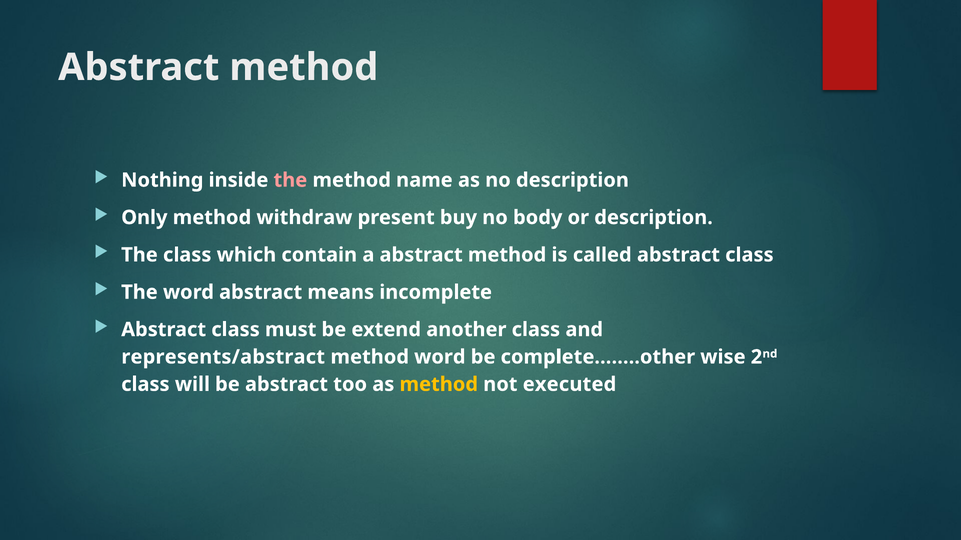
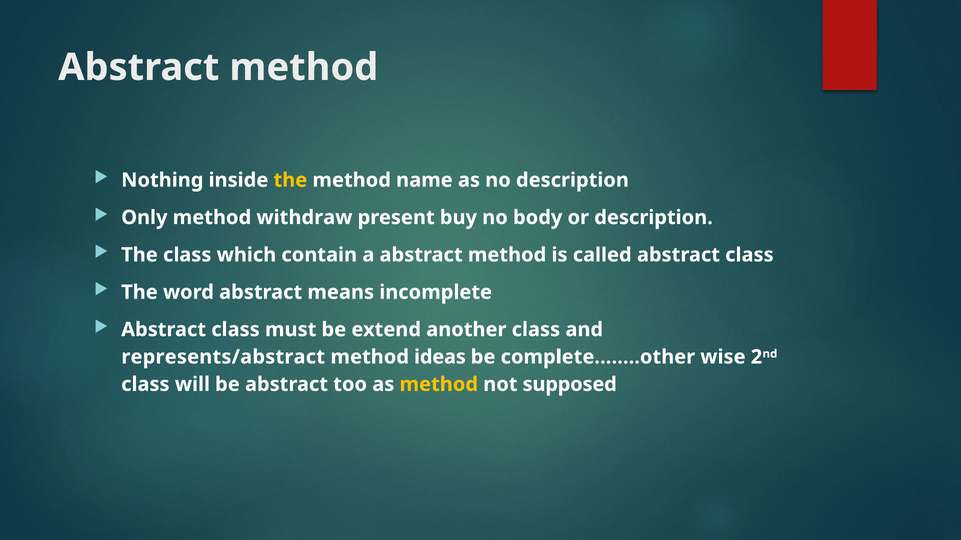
the at (290, 180) colour: pink -> yellow
method word: word -> ideas
executed: executed -> supposed
